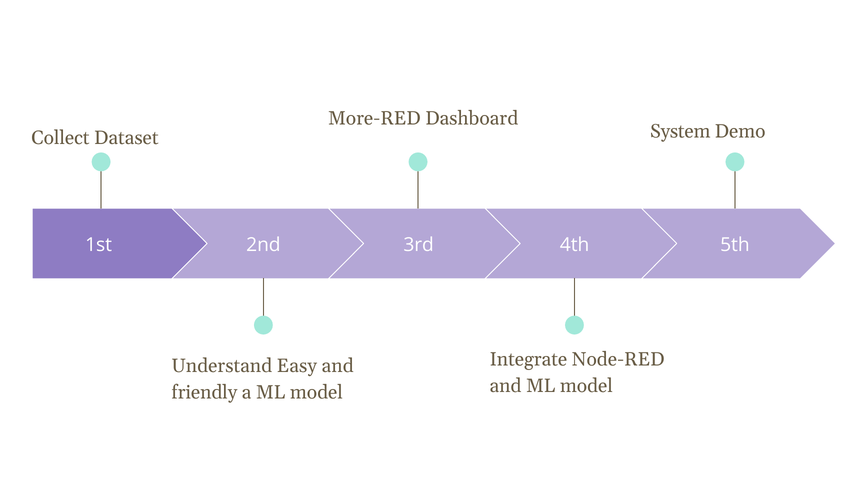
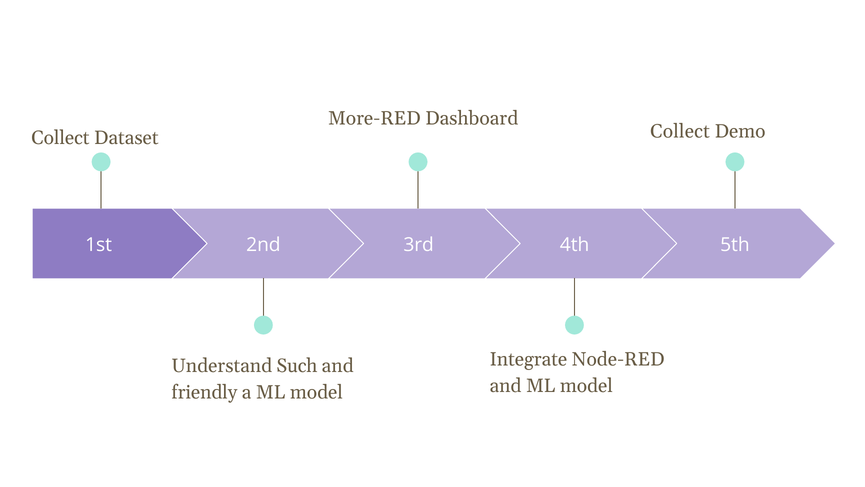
System at (680, 131): System -> Collect
Easy: Easy -> Such
